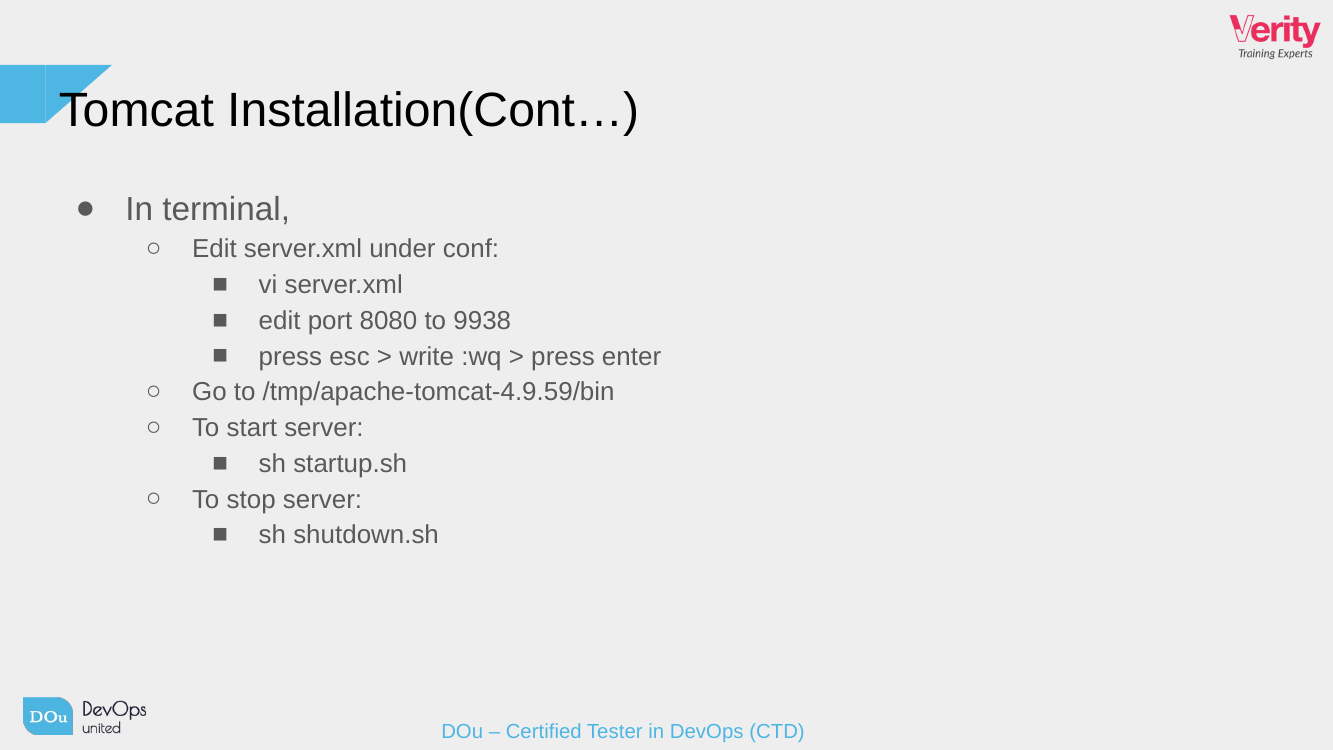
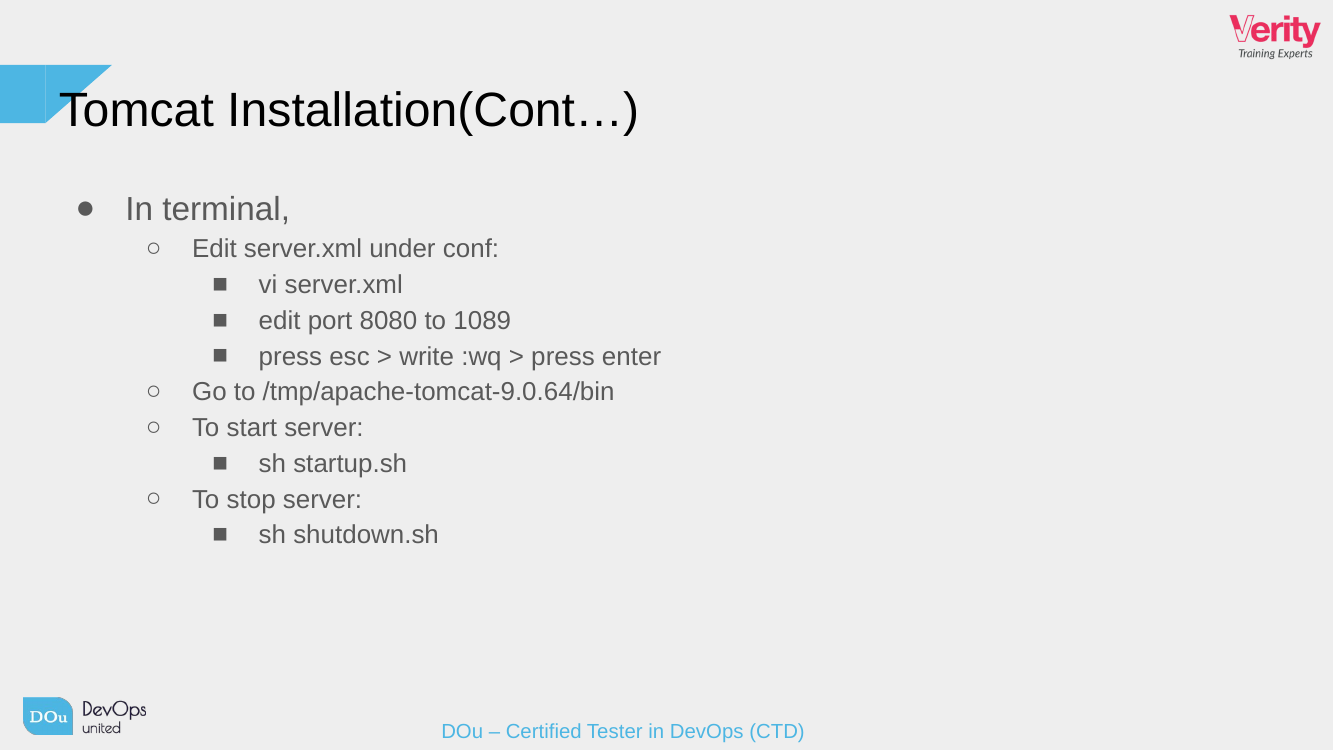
9938: 9938 -> 1089
/tmp/apache-tomcat-4.9.59/bin: /tmp/apache-tomcat-4.9.59/bin -> /tmp/apache-tomcat-9.0.64/bin
